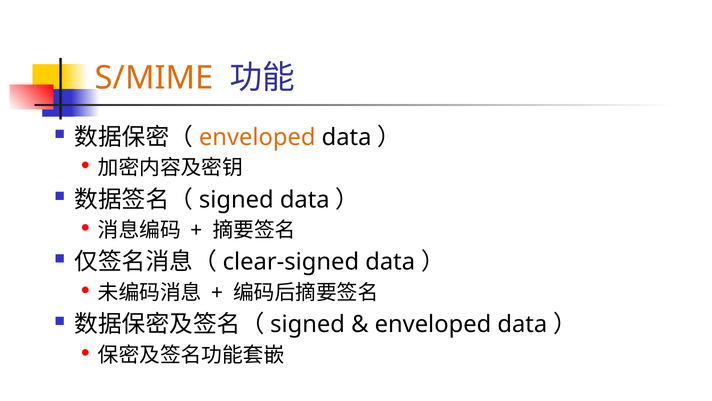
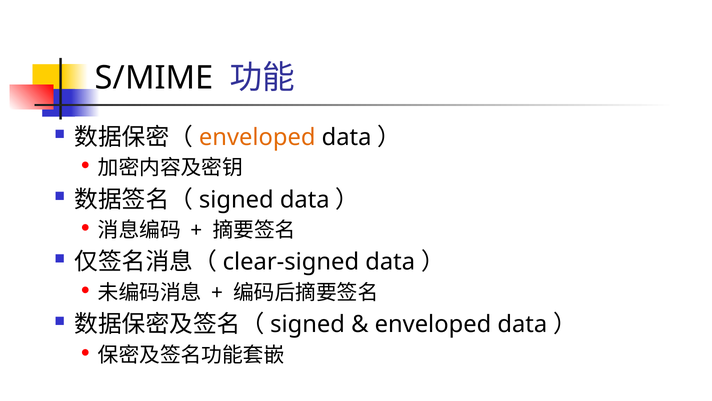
S/MIME colour: orange -> black
